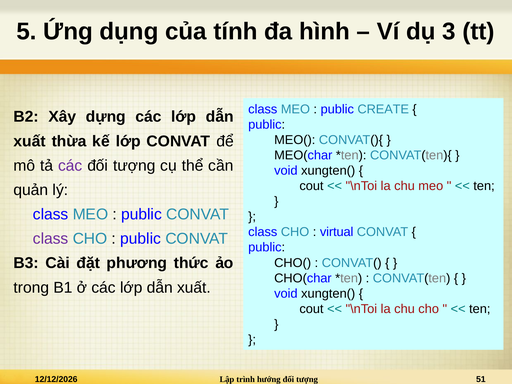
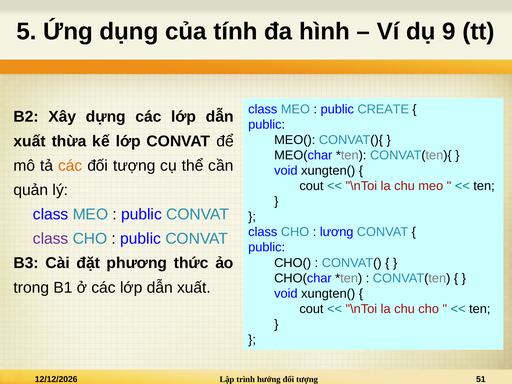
3: 3 -> 9
các at (70, 166) colour: purple -> orange
virtual: virtual -> lương
